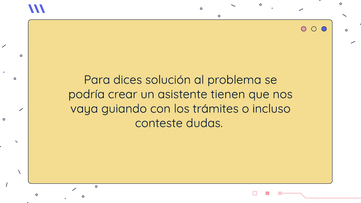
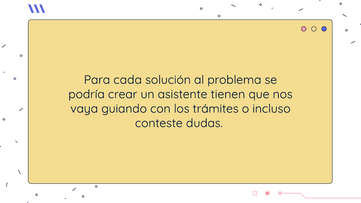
dices: dices -> cada
